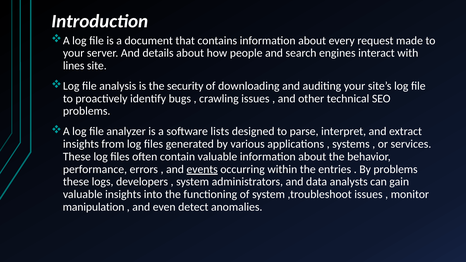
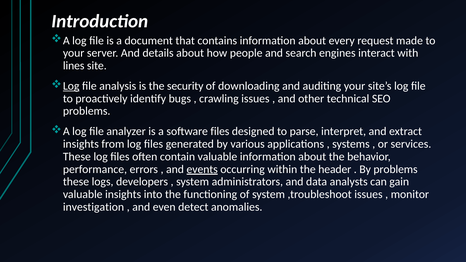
Log at (71, 86) underline: none -> present
software lists: lists -> files
entries: entries -> header
manipulation: manipulation -> investigation
